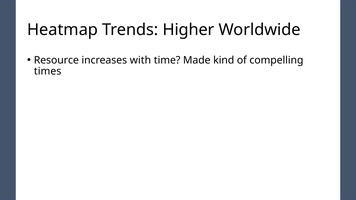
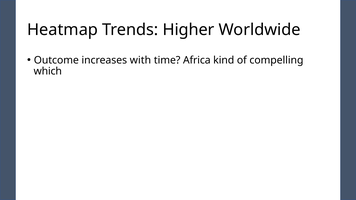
Resource: Resource -> Outcome
Made: Made -> Africa
times: times -> which
